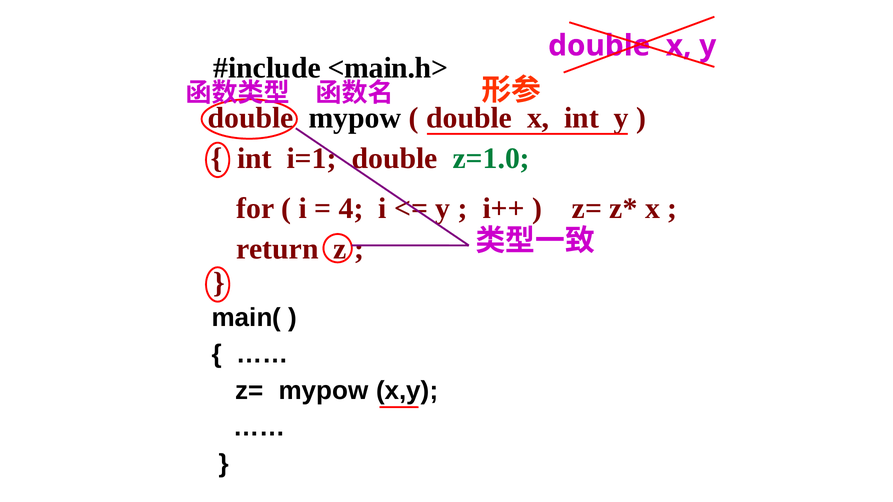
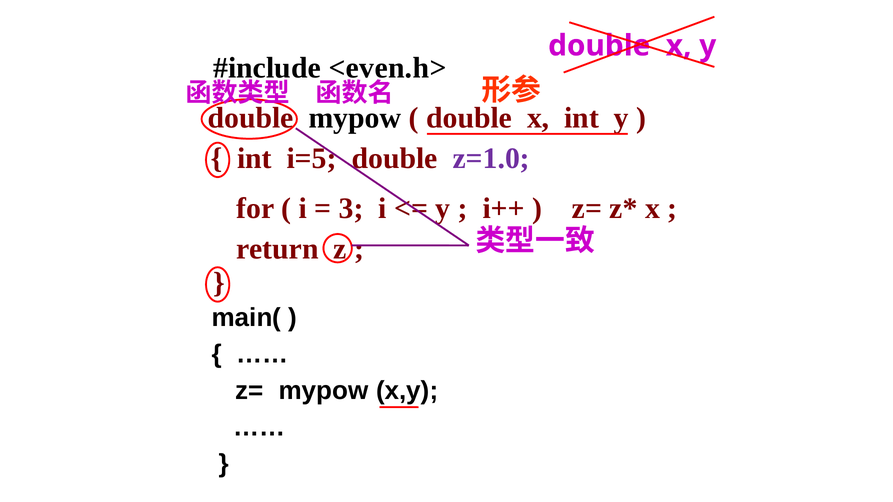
<main.h>: <main.h> -> <even.h>
i=1: i=1 -> i=5
z=1.0 colour: green -> purple
4: 4 -> 3
